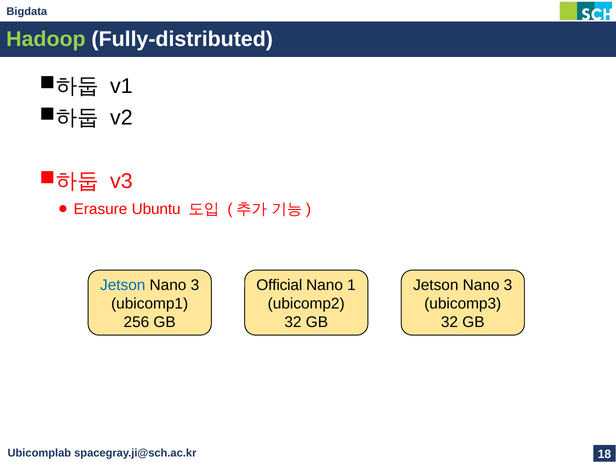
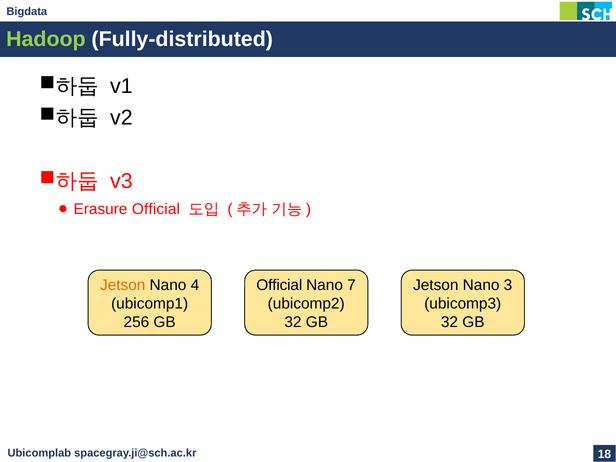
Erasure Ubuntu: Ubuntu -> Official
Jetson at (123, 285) colour: blue -> orange
3 at (195, 285): 3 -> 4
1: 1 -> 7
